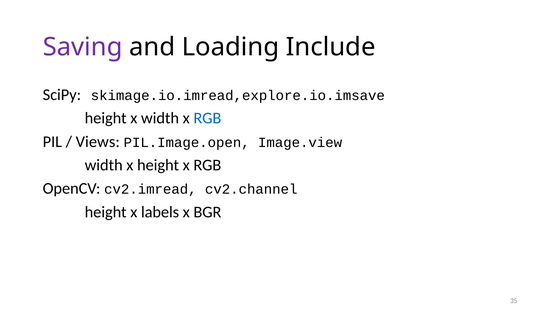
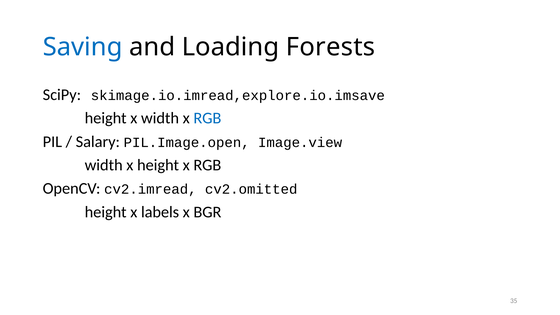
Saving colour: purple -> blue
Include: Include -> Forests
Views: Views -> Salary
cv2.channel: cv2.channel -> cv2.omitted
